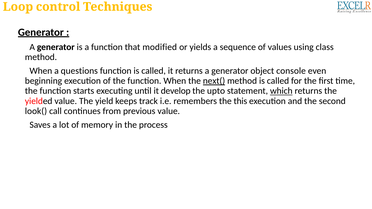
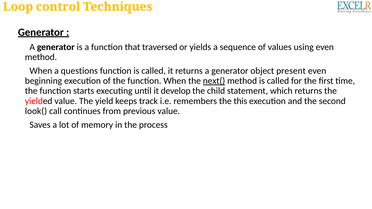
modified: modified -> traversed
using class: class -> even
console: console -> present
upto: upto -> child
which underline: present -> none
